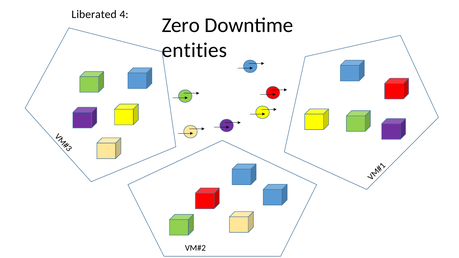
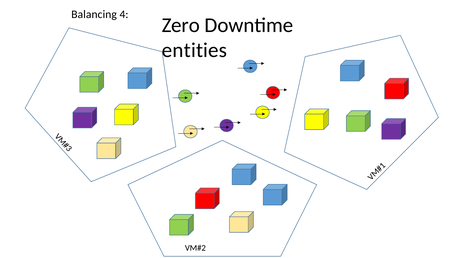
Liberated: Liberated -> Balancing
